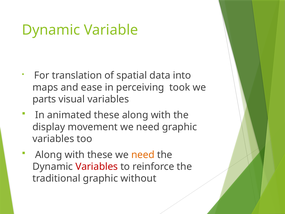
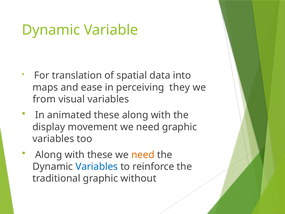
took: took -> they
parts: parts -> from
Variables at (97, 166) colour: red -> blue
